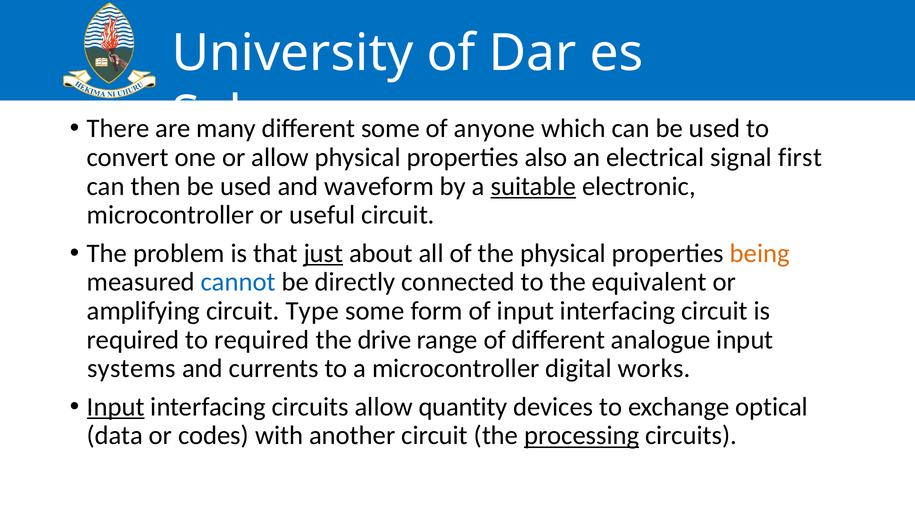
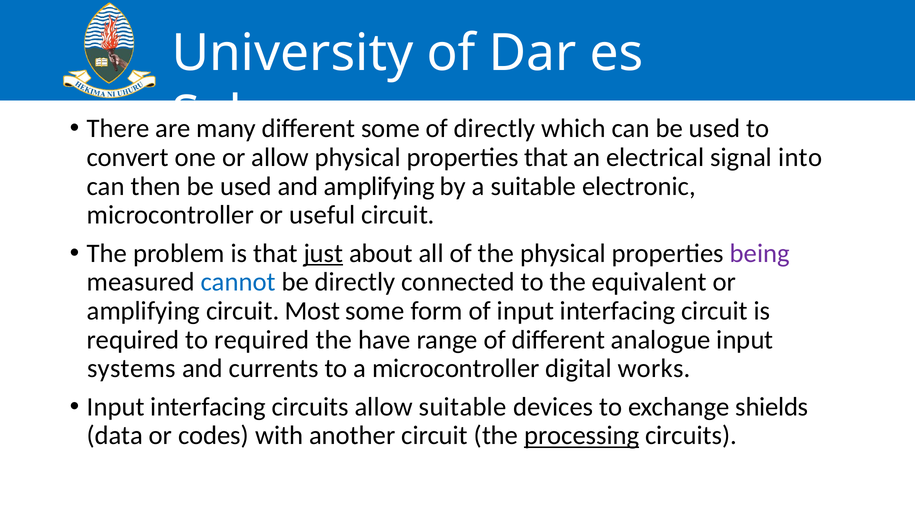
of anyone: anyone -> directly
properties also: also -> that
first: first -> into
and waveform: waveform -> amplifying
suitable at (533, 186) underline: present -> none
being colour: orange -> purple
Type: Type -> Most
drive: drive -> have
Input at (116, 407) underline: present -> none
allow quantity: quantity -> suitable
optical: optical -> shields
